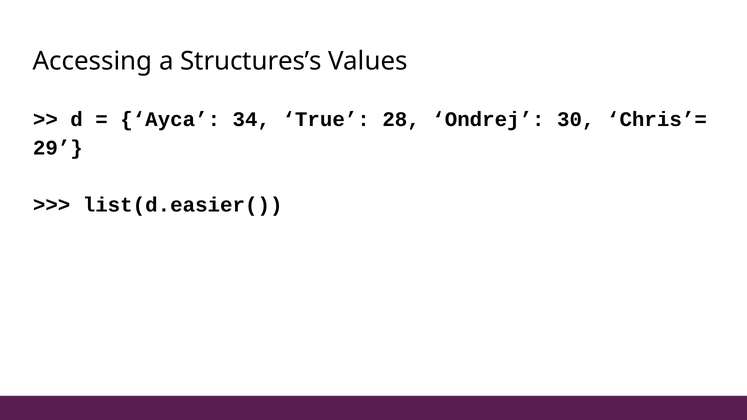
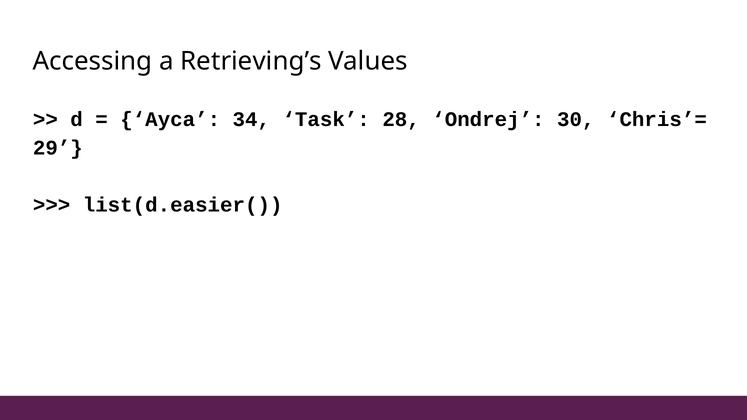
Structures’s: Structures’s -> Retrieving’s
True: True -> Task
